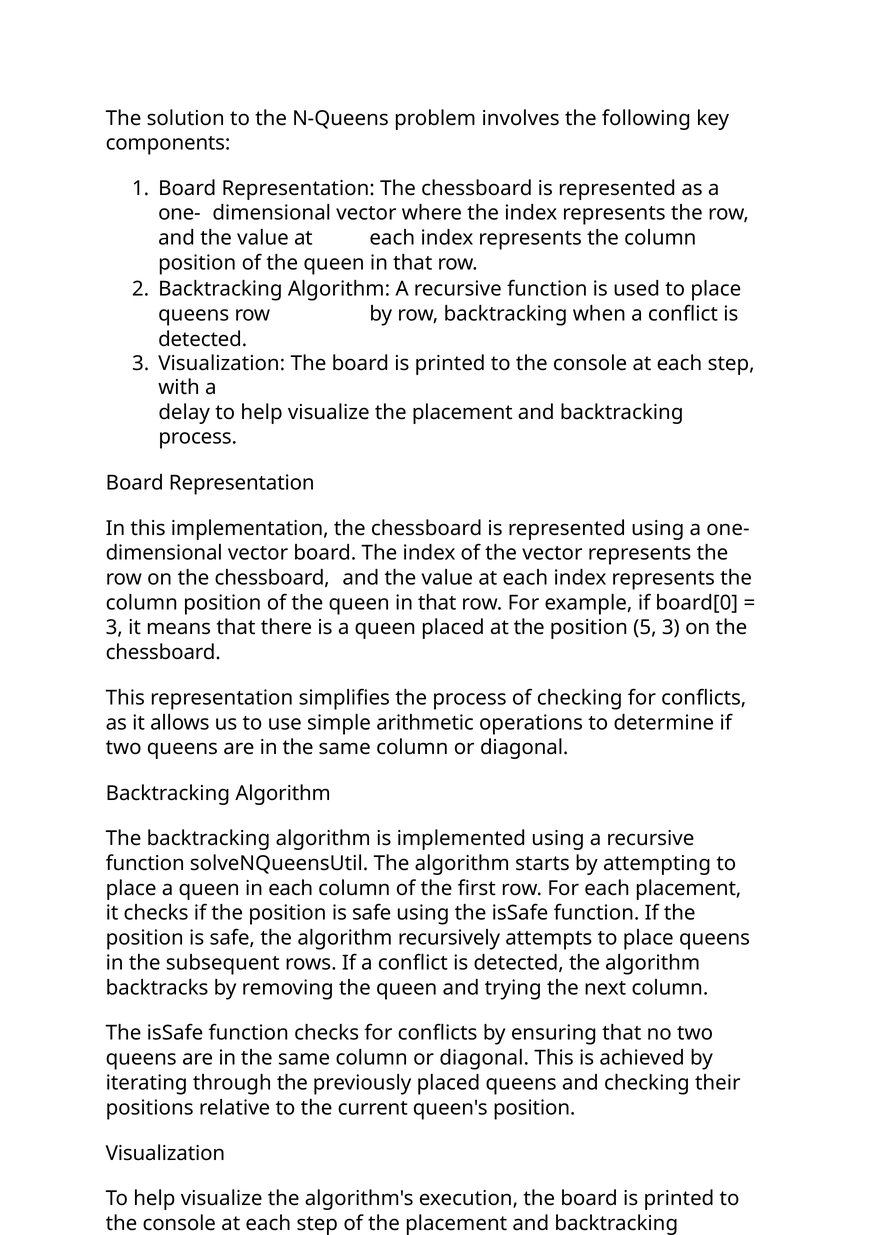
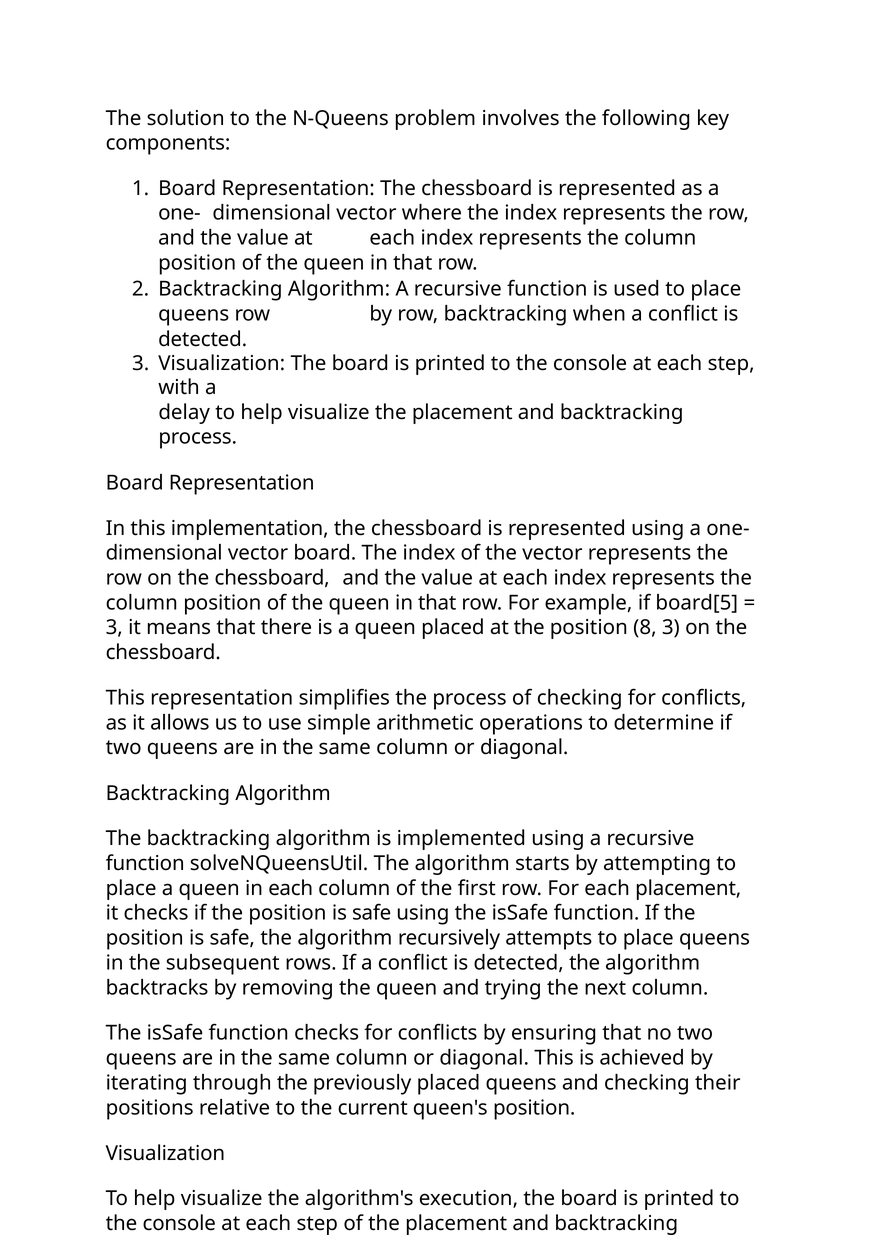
board[0: board[0 -> board[5
5: 5 -> 8
